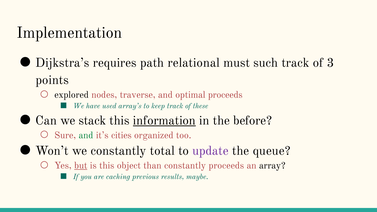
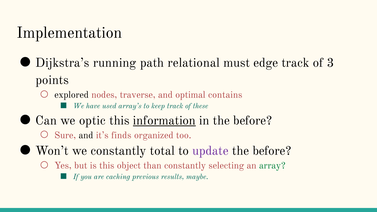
requires: requires -> running
such: such -> edge
optimal proceeds: proceeds -> contains
stack: stack -> optic
and at (86, 135) colour: green -> black
cities: cities -> finds
queue at (272, 151): queue -> before
but underline: present -> none
constantly proceeds: proceeds -> selecting
array colour: black -> green
